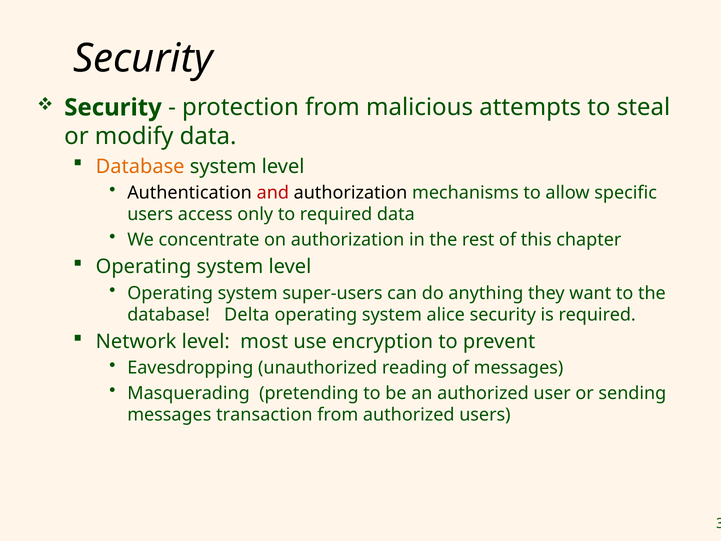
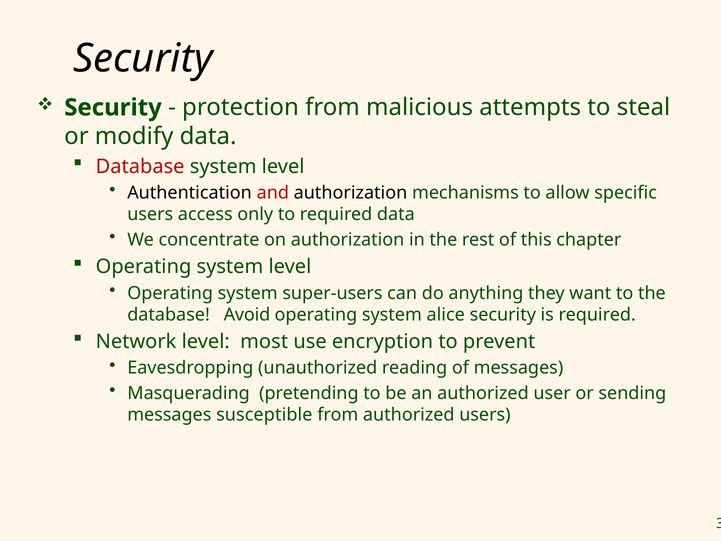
Database at (140, 166) colour: orange -> red
Delta: Delta -> Avoid
transaction: transaction -> susceptible
